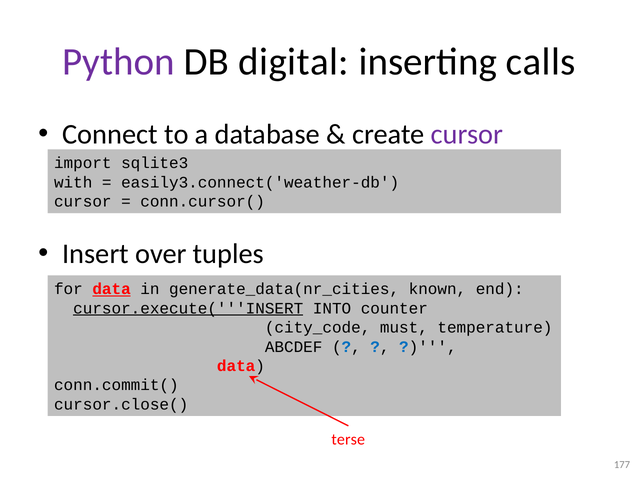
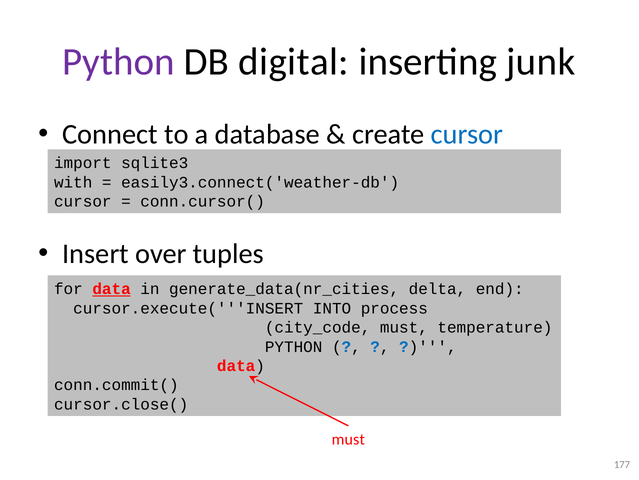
calls: calls -> junk
cursor at (467, 134) colour: purple -> blue
known: known -> delta
cursor.execute('''INSERT underline: present -> none
counter: counter -> process
ABCDEF at (294, 346): ABCDEF -> PYTHON
terse at (348, 439): terse -> must
